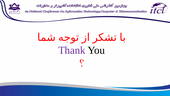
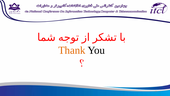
Thank colour: purple -> orange
